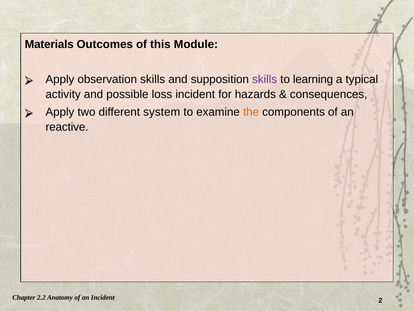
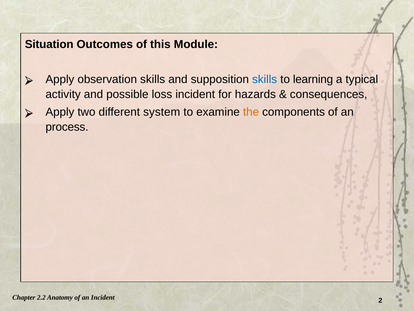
Materials: Materials -> Situation
skills at (265, 79) colour: purple -> blue
reactive: reactive -> process
